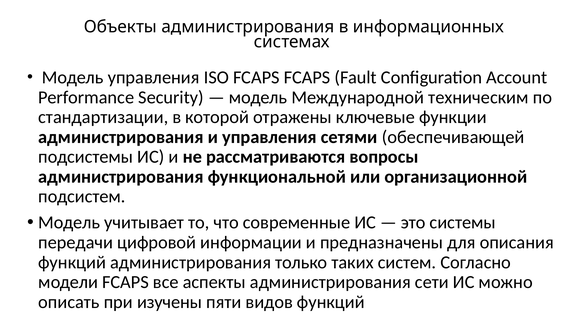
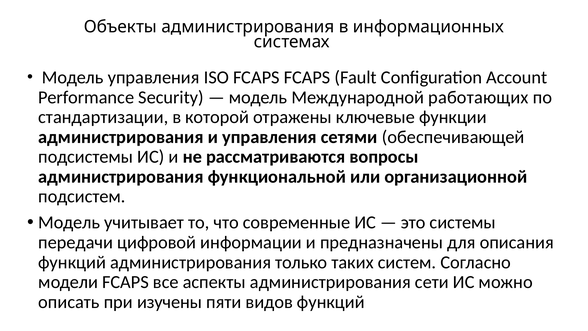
техническим: техническим -> работающих
